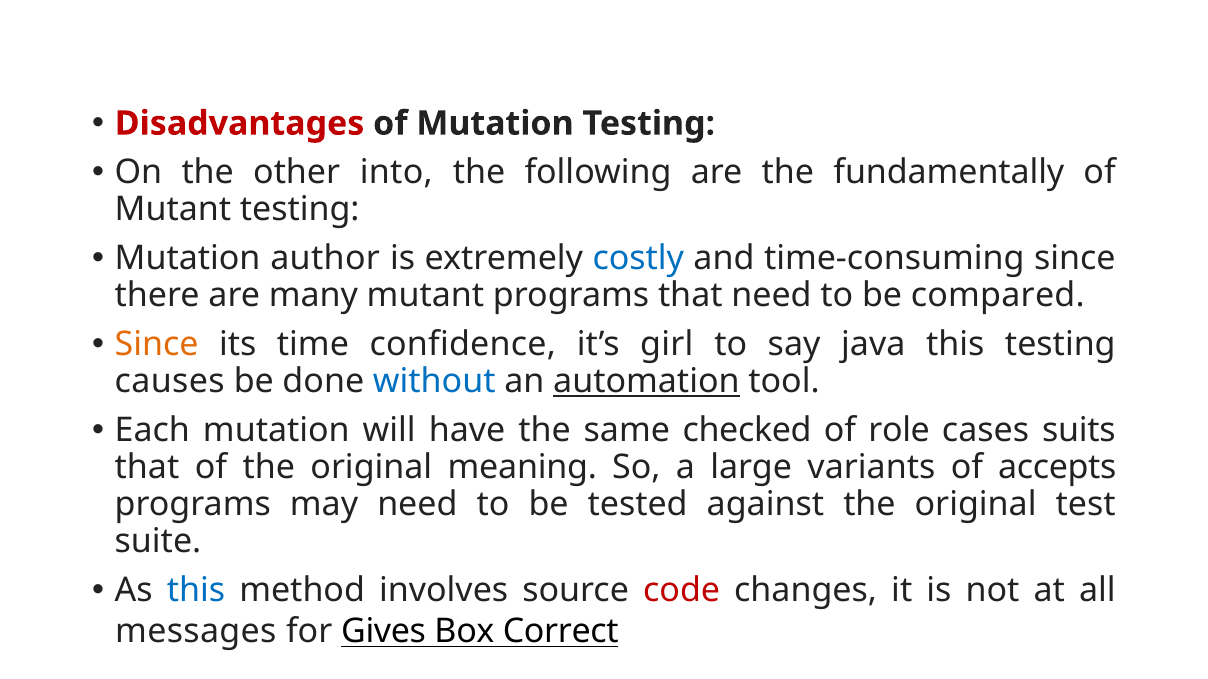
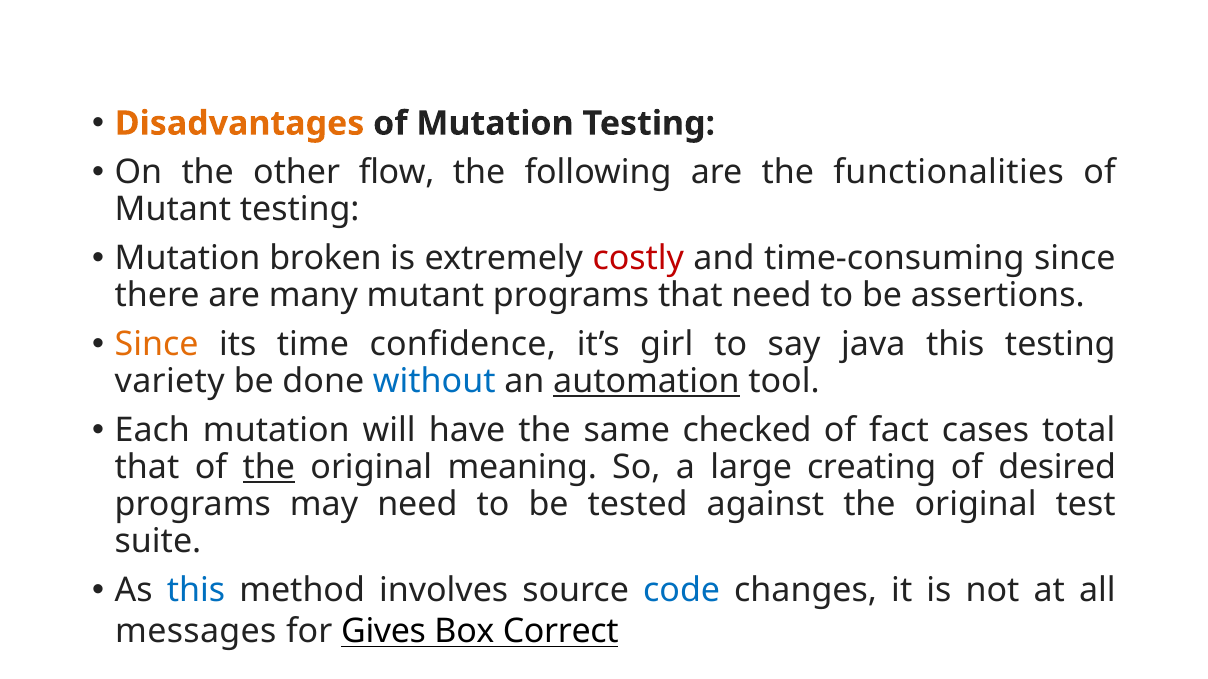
Disadvantages colour: red -> orange
into: into -> flow
fundamentally: fundamentally -> functionalities
author: author -> broken
costly colour: blue -> red
compared: compared -> assertions
causes: causes -> variety
role: role -> fact
suits: suits -> total
the at (269, 468) underline: none -> present
variants: variants -> creating
accepts: accepts -> desired
code colour: red -> blue
